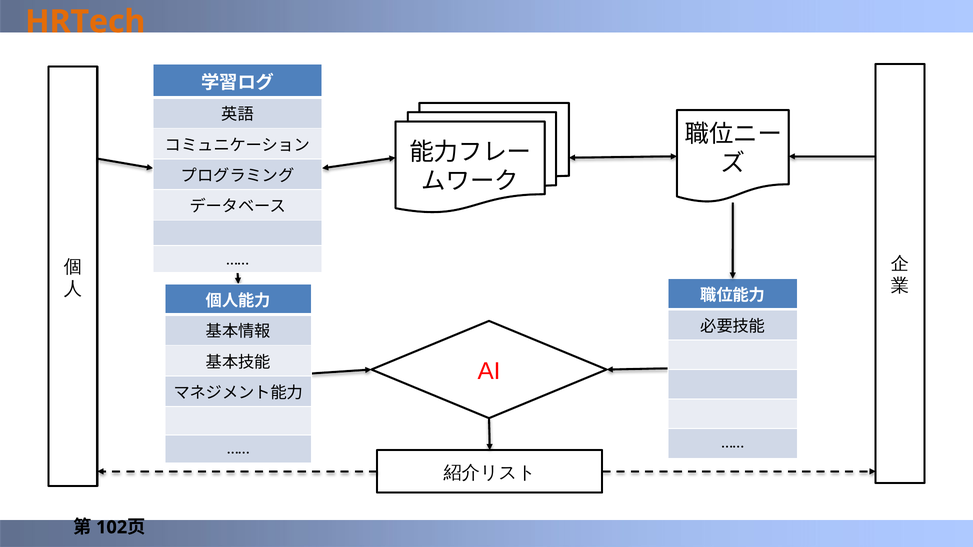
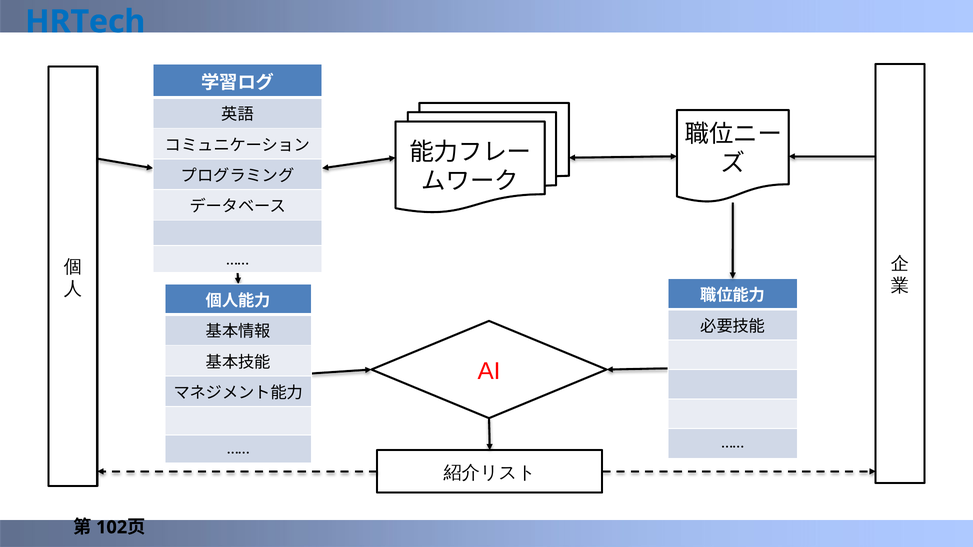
HRTech colour: orange -> blue
